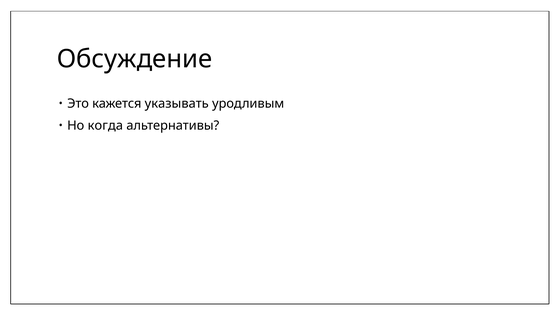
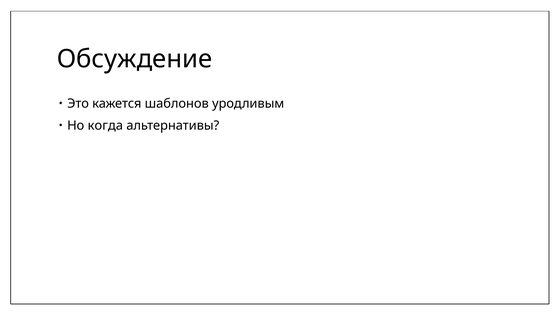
указывать: указывать -> шаблонов
